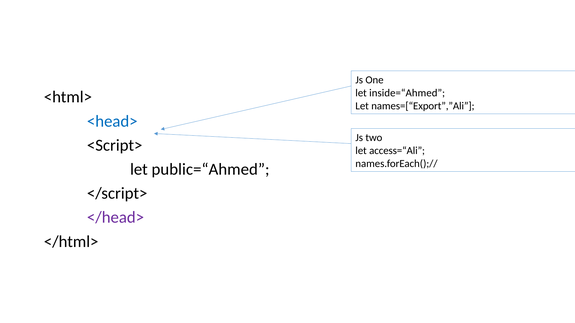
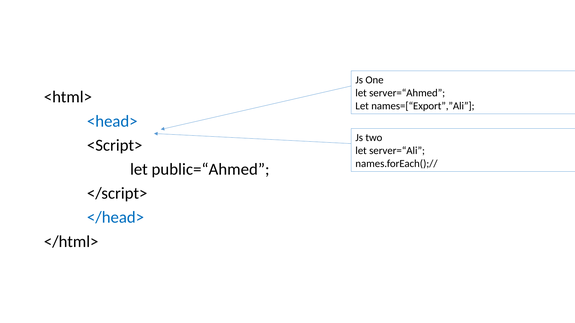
inside=“Ahmed: inside=“Ahmed -> server=“Ahmed
access=“Ali: access=“Ali -> server=“Ali
</head> colour: purple -> blue
